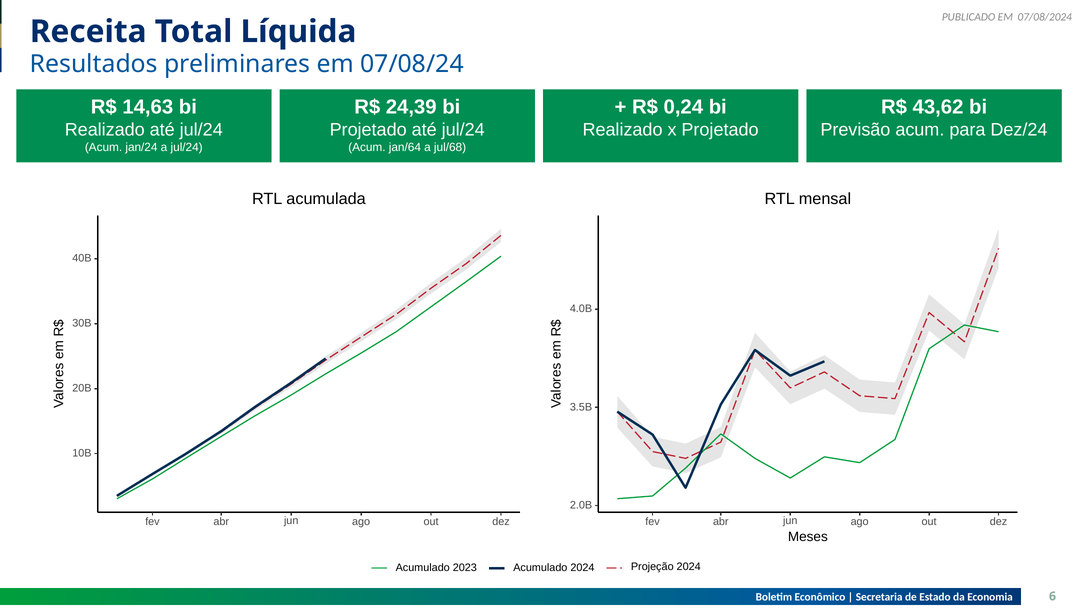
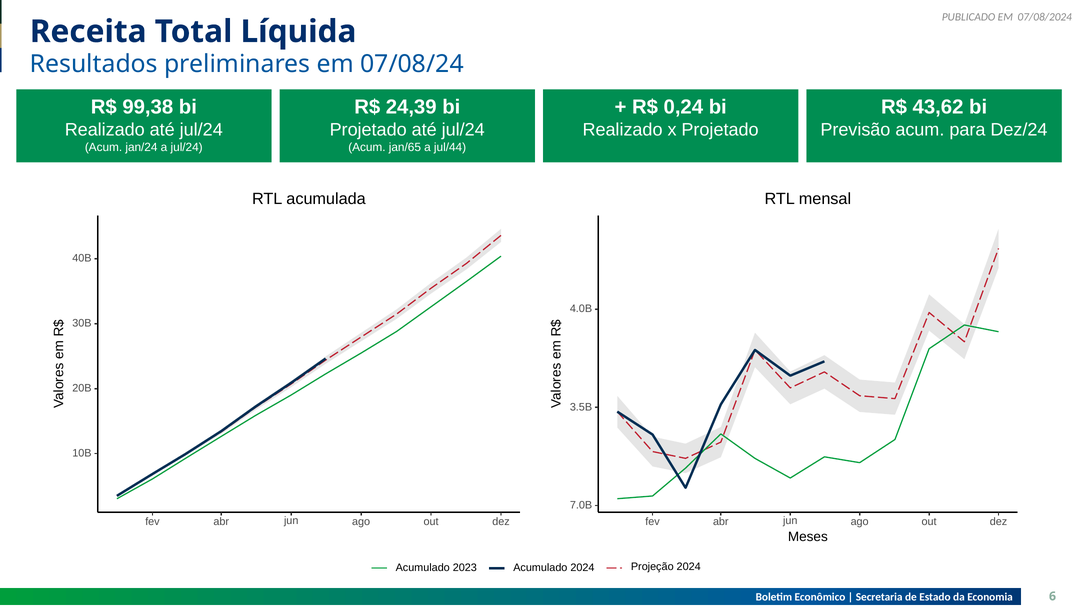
14,63: 14,63 -> 99,38
jan/64: jan/64 -> jan/65
jul/68: jul/68 -> jul/44
2.0B: 2.0B -> 7.0B
